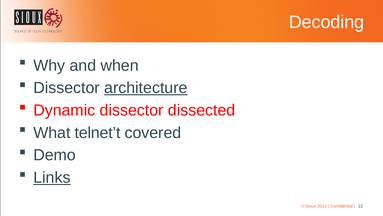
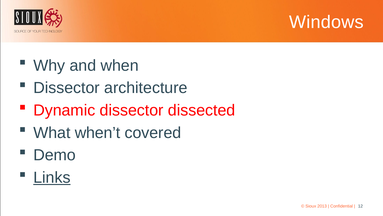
Decoding: Decoding -> Windows
architecture underline: present -> none
telnet’t: telnet’t -> when’t
